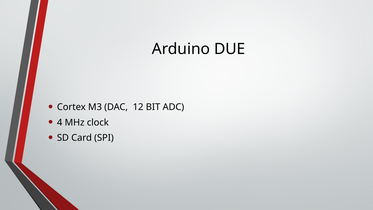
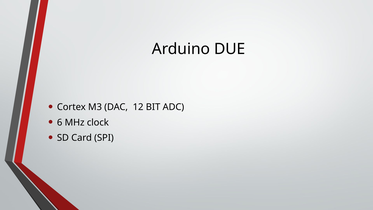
4: 4 -> 6
